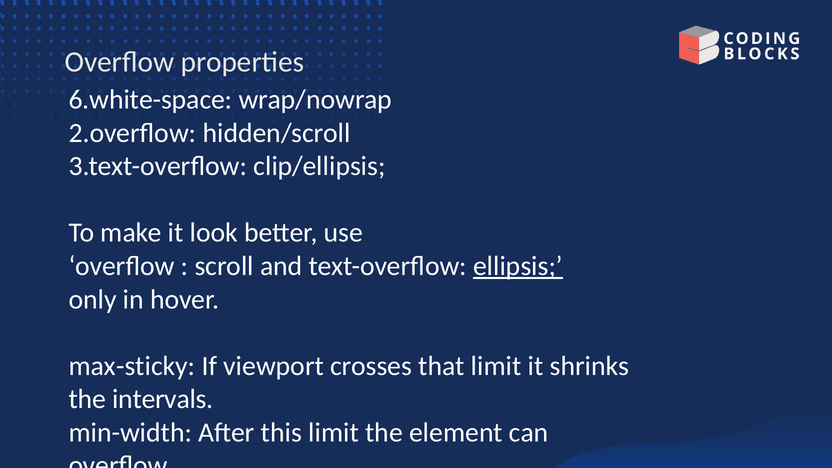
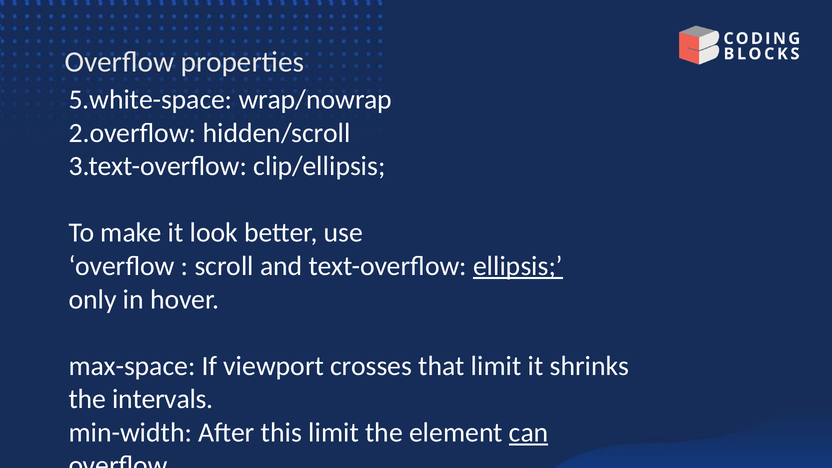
6.white-space: 6.white-space -> 5.white-space
max-sticky: max-sticky -> max-space
can underline: none -> present
